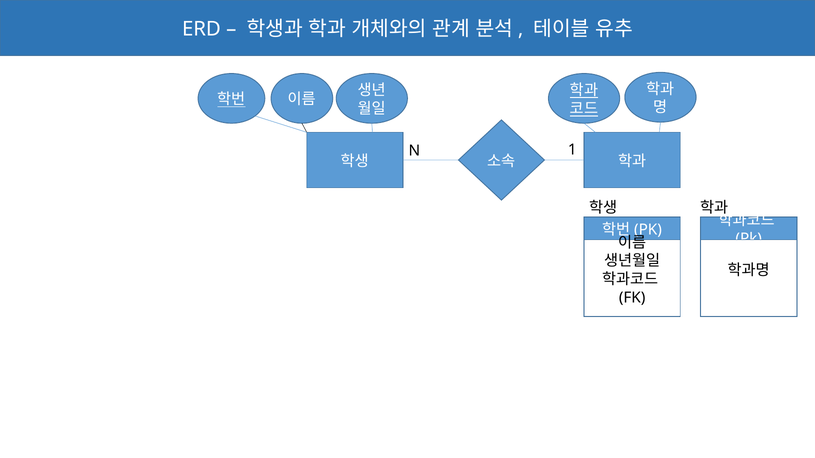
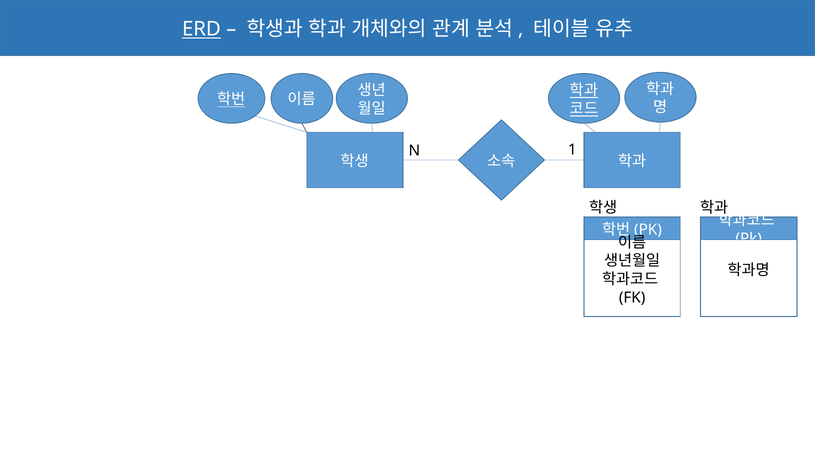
ERD underline: none -> present
